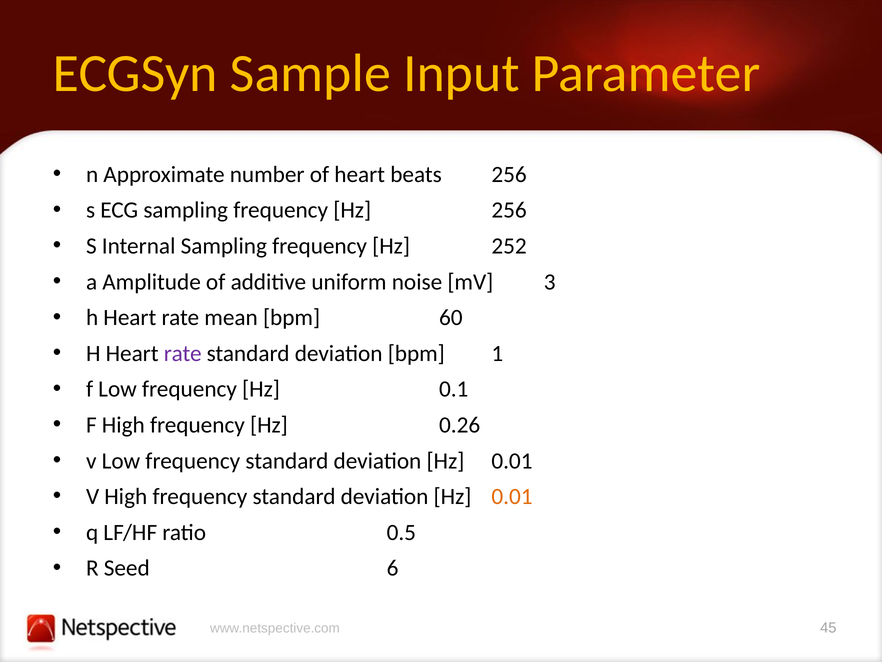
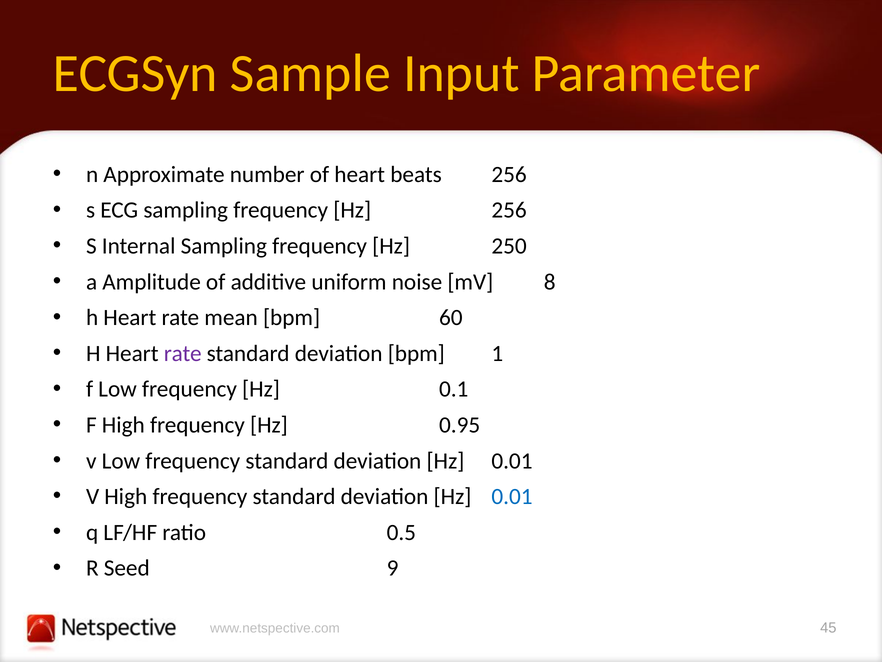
252: 252 -> 250
3: 3 -> 8
0.26: 0.26 -> 0.95
0.01 at (512, 496) colour: orange -> blue
6: 6 -> 9
